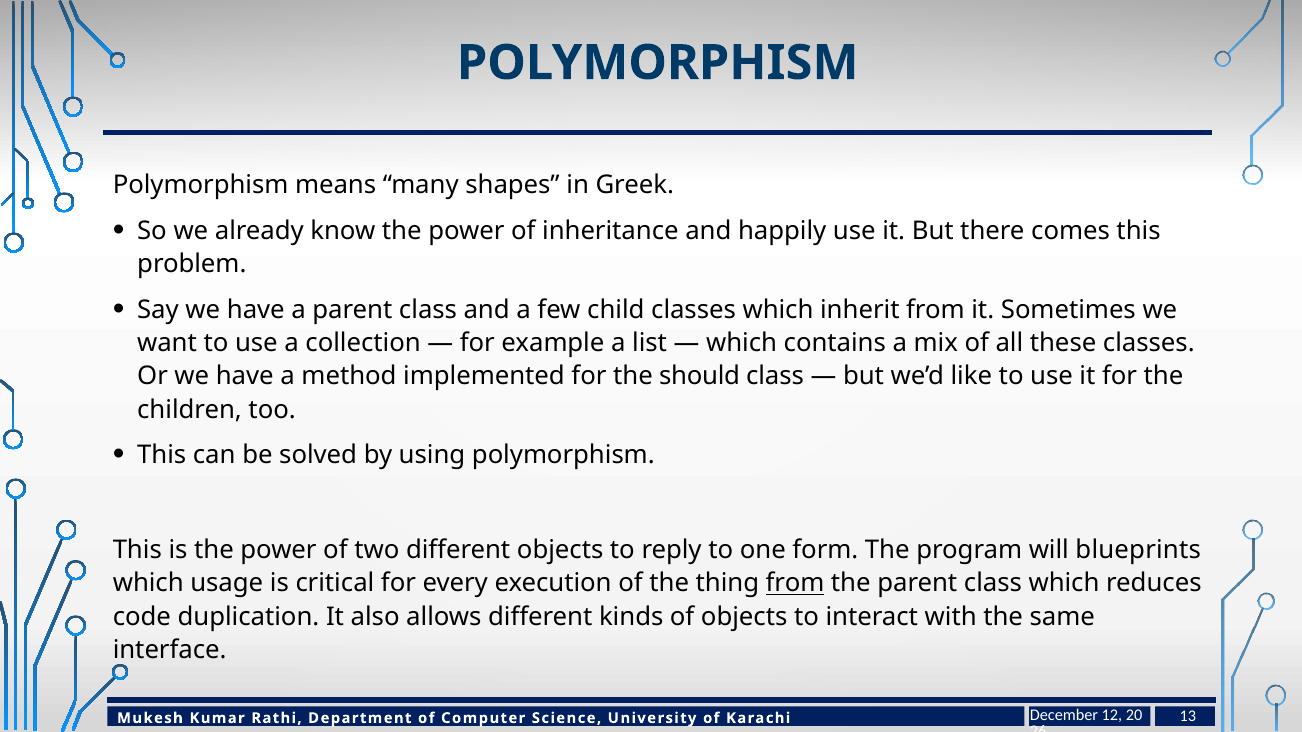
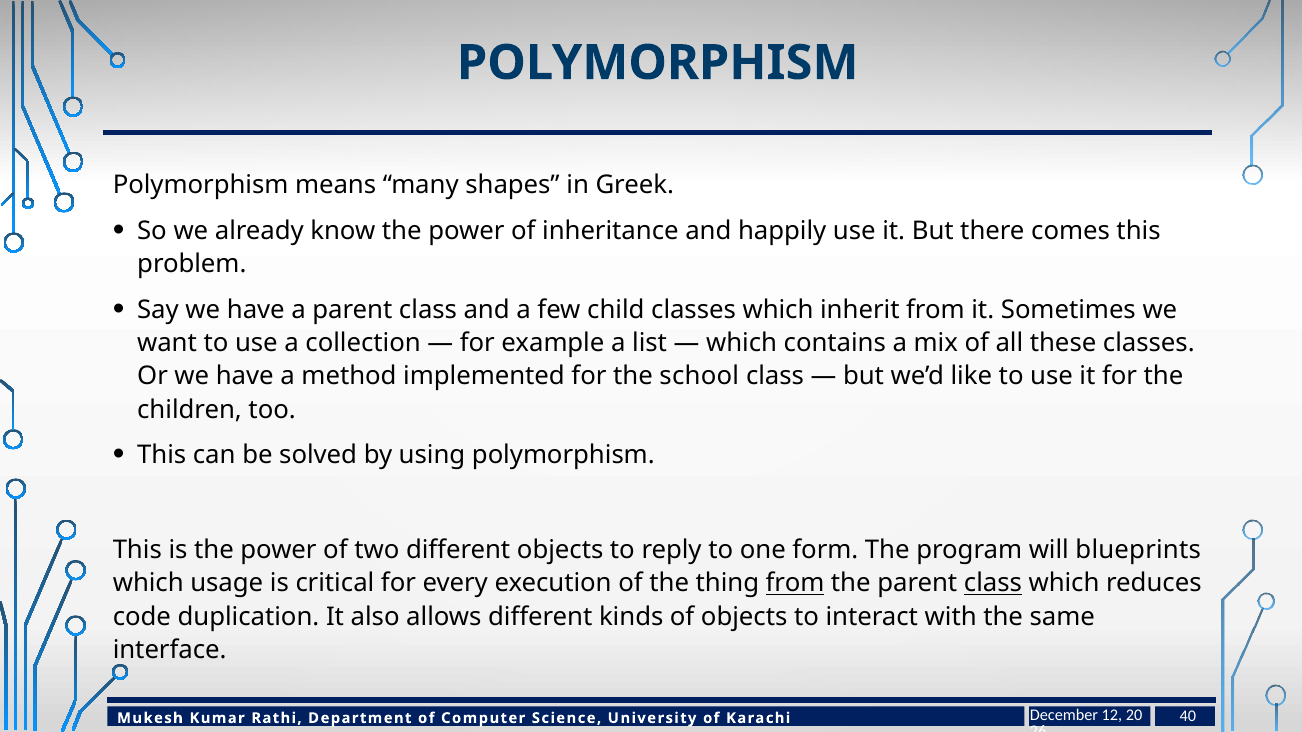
should: should -> school
class at (993, 584) underline: none -> present
13: 13 -> 40
